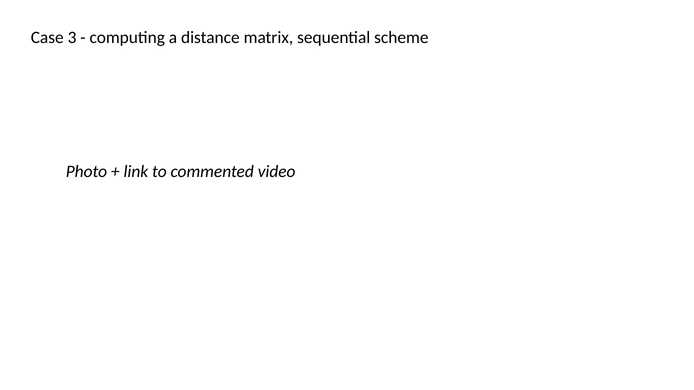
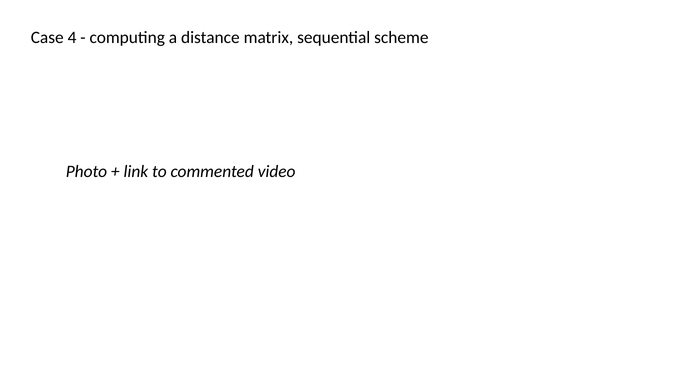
3: 3 -> 4
